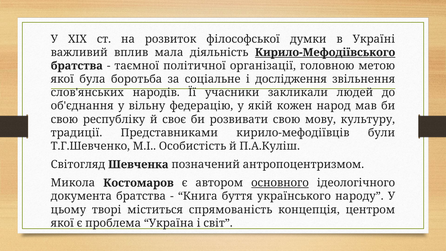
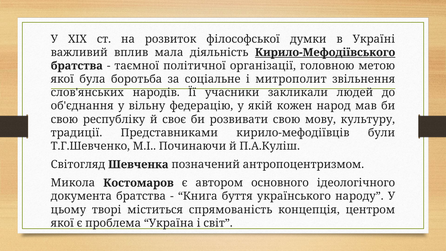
дослідження: дослідження -> митрополит
Особистість: Особистість -> Починаючи
основного underline: present -> none
